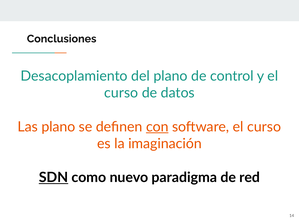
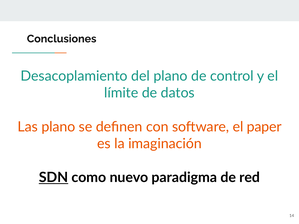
curso at (121, 93): curso -> límite
con underline: present -> none
software el curso: curso -> paper
